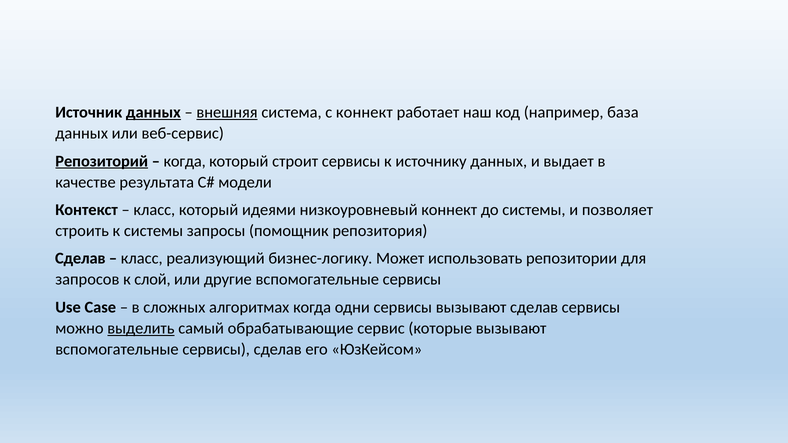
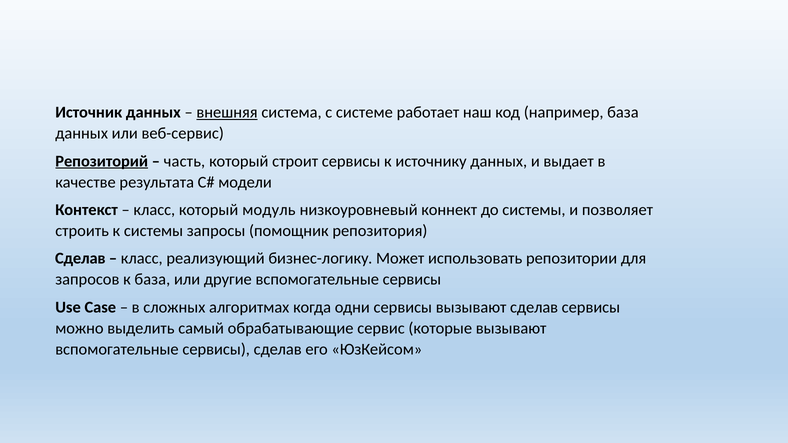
данных at (153, 112) underline: present -> none
с коннект: коннект -> системе
когда at (185, 161): когда -> часть
идеями: идеями -> модуль
к слой: слой -> база
выделить underline: present -> none
